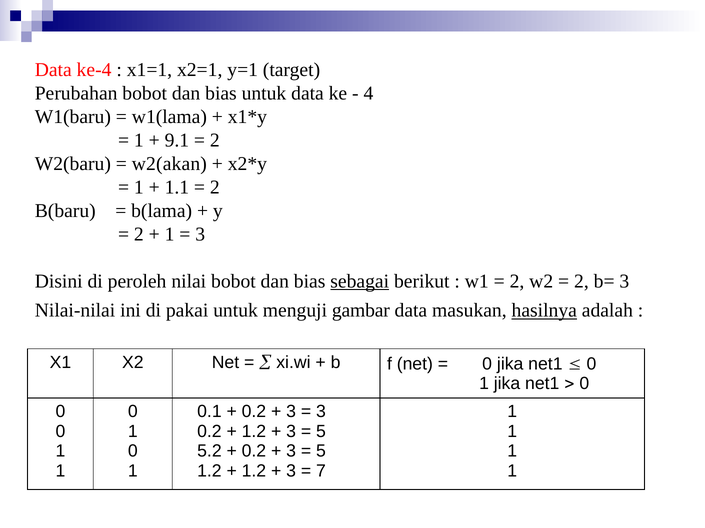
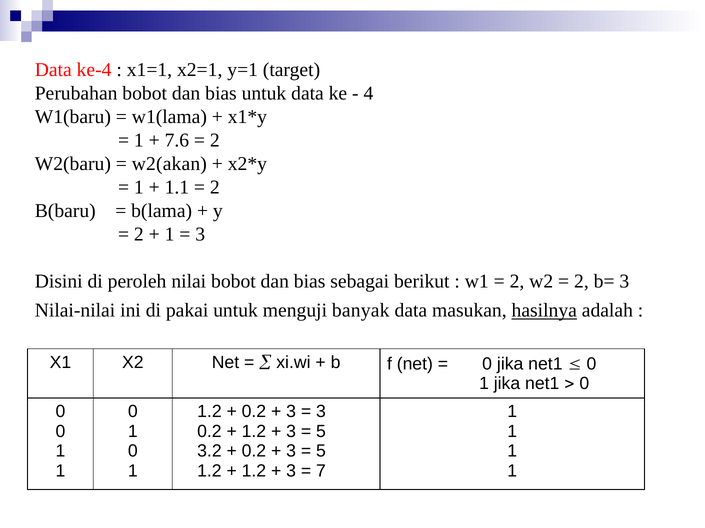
9.1: 9.1 -> 7.6
sebagai underline: present -> none
gambar: gambar -> banyak
0.1 at (209, 412): 0.1 -> 1.2
5.2: 5.2 -> 3.2
